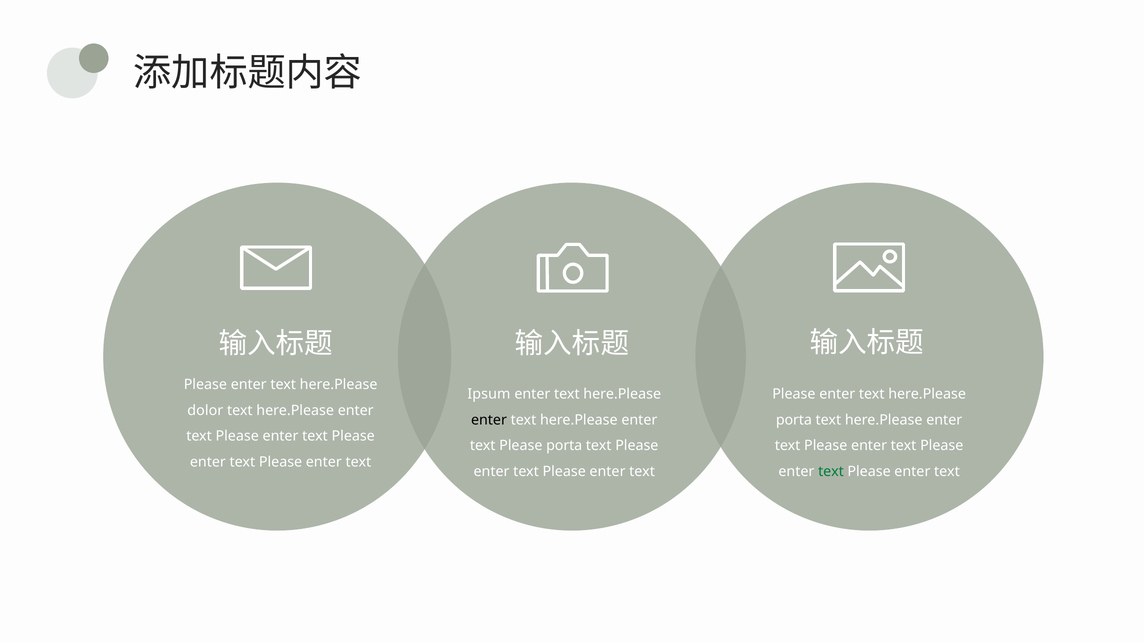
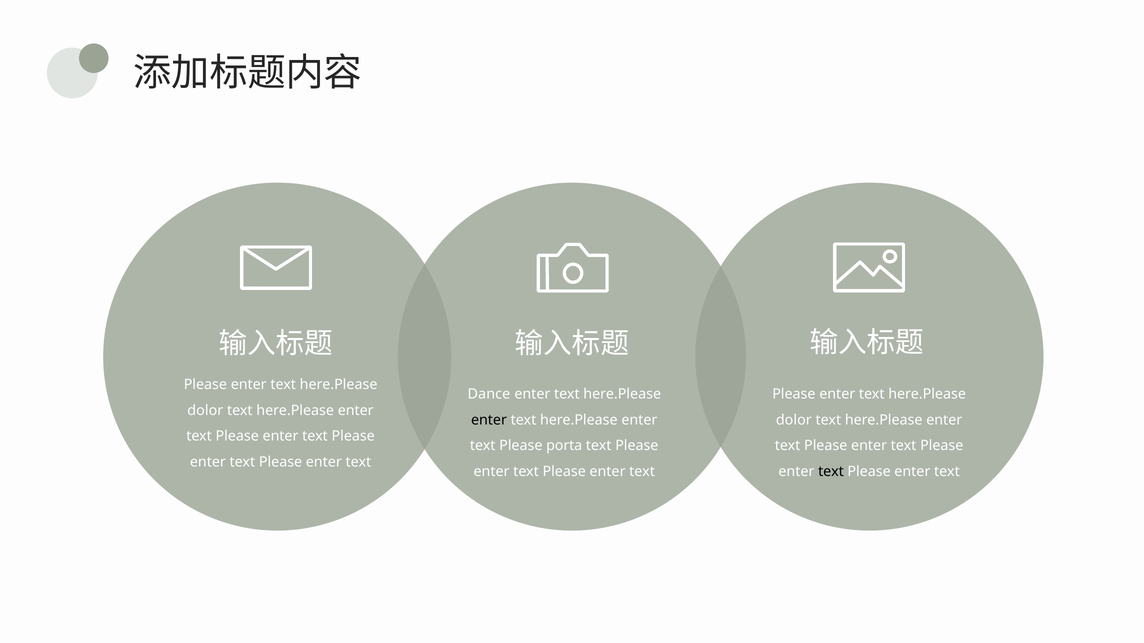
Ipsum: Ipsum -> Dance
porta at (794, 420): porta -> dolor
text at (831, 472) colour: green -> black
